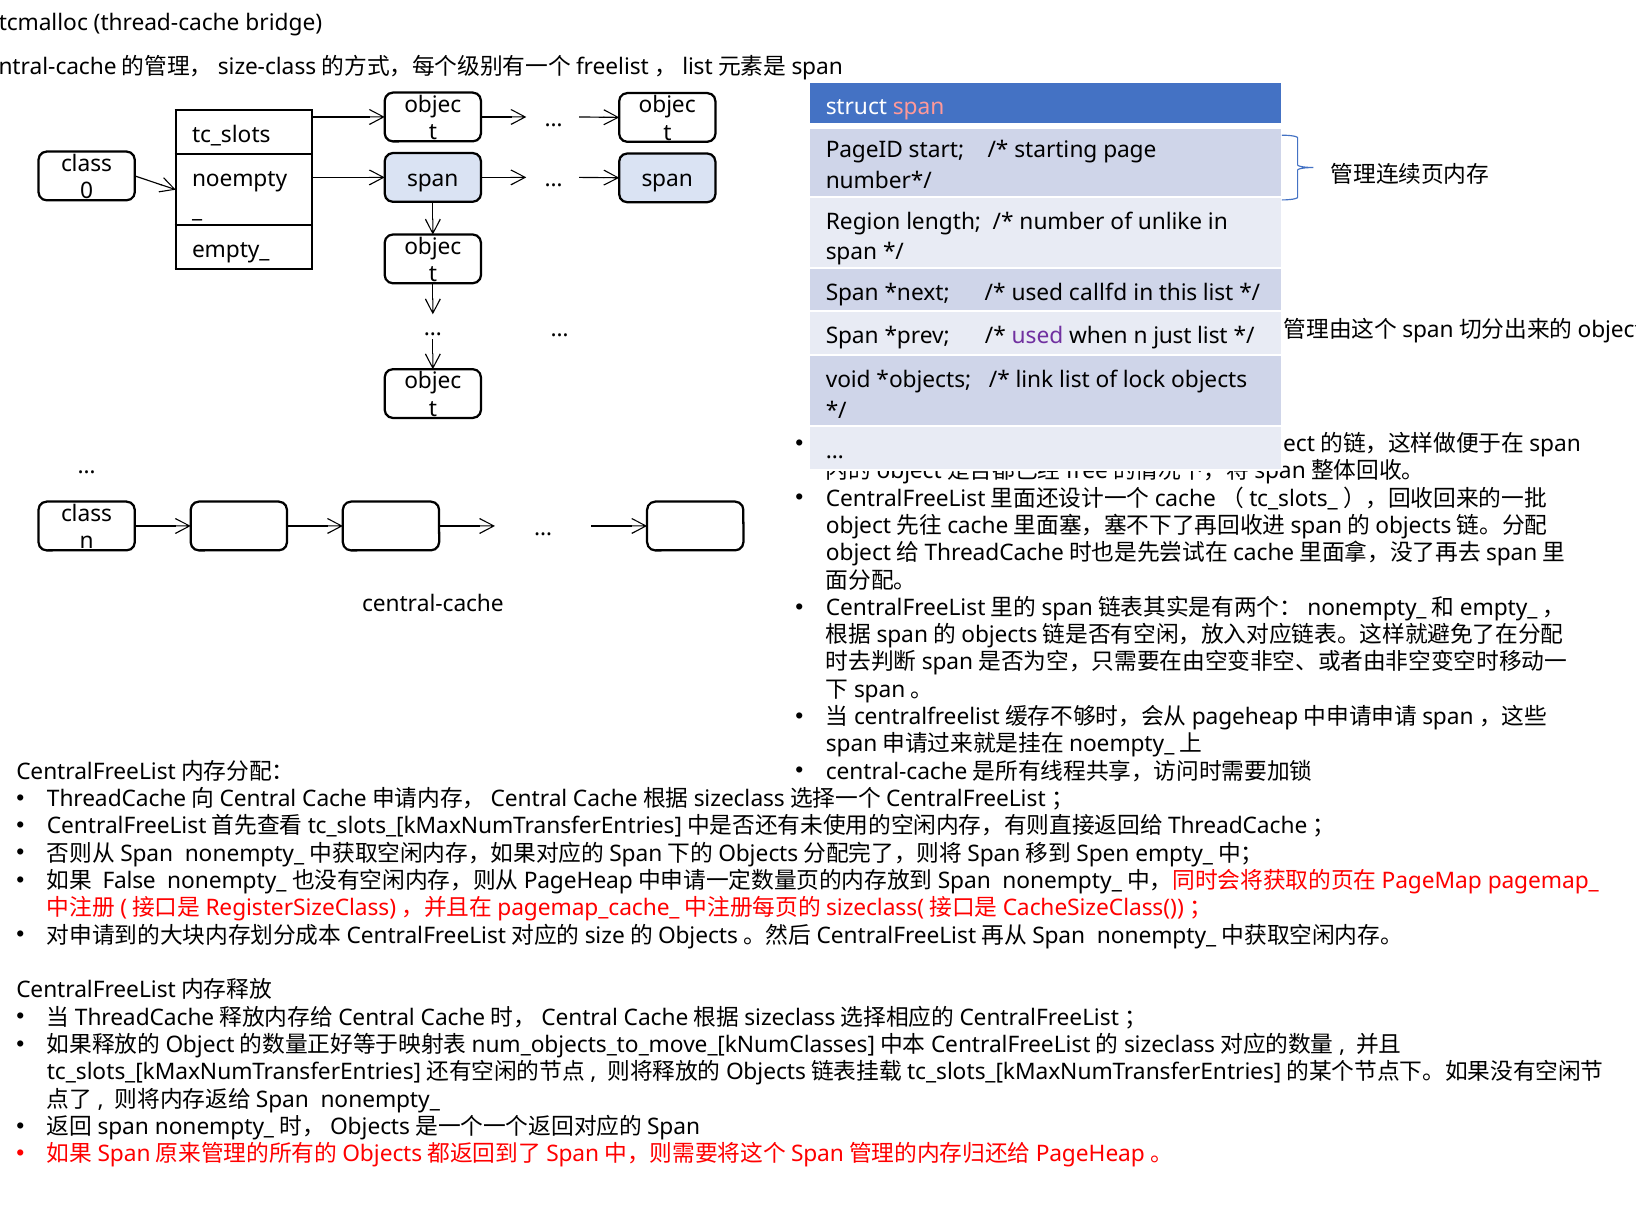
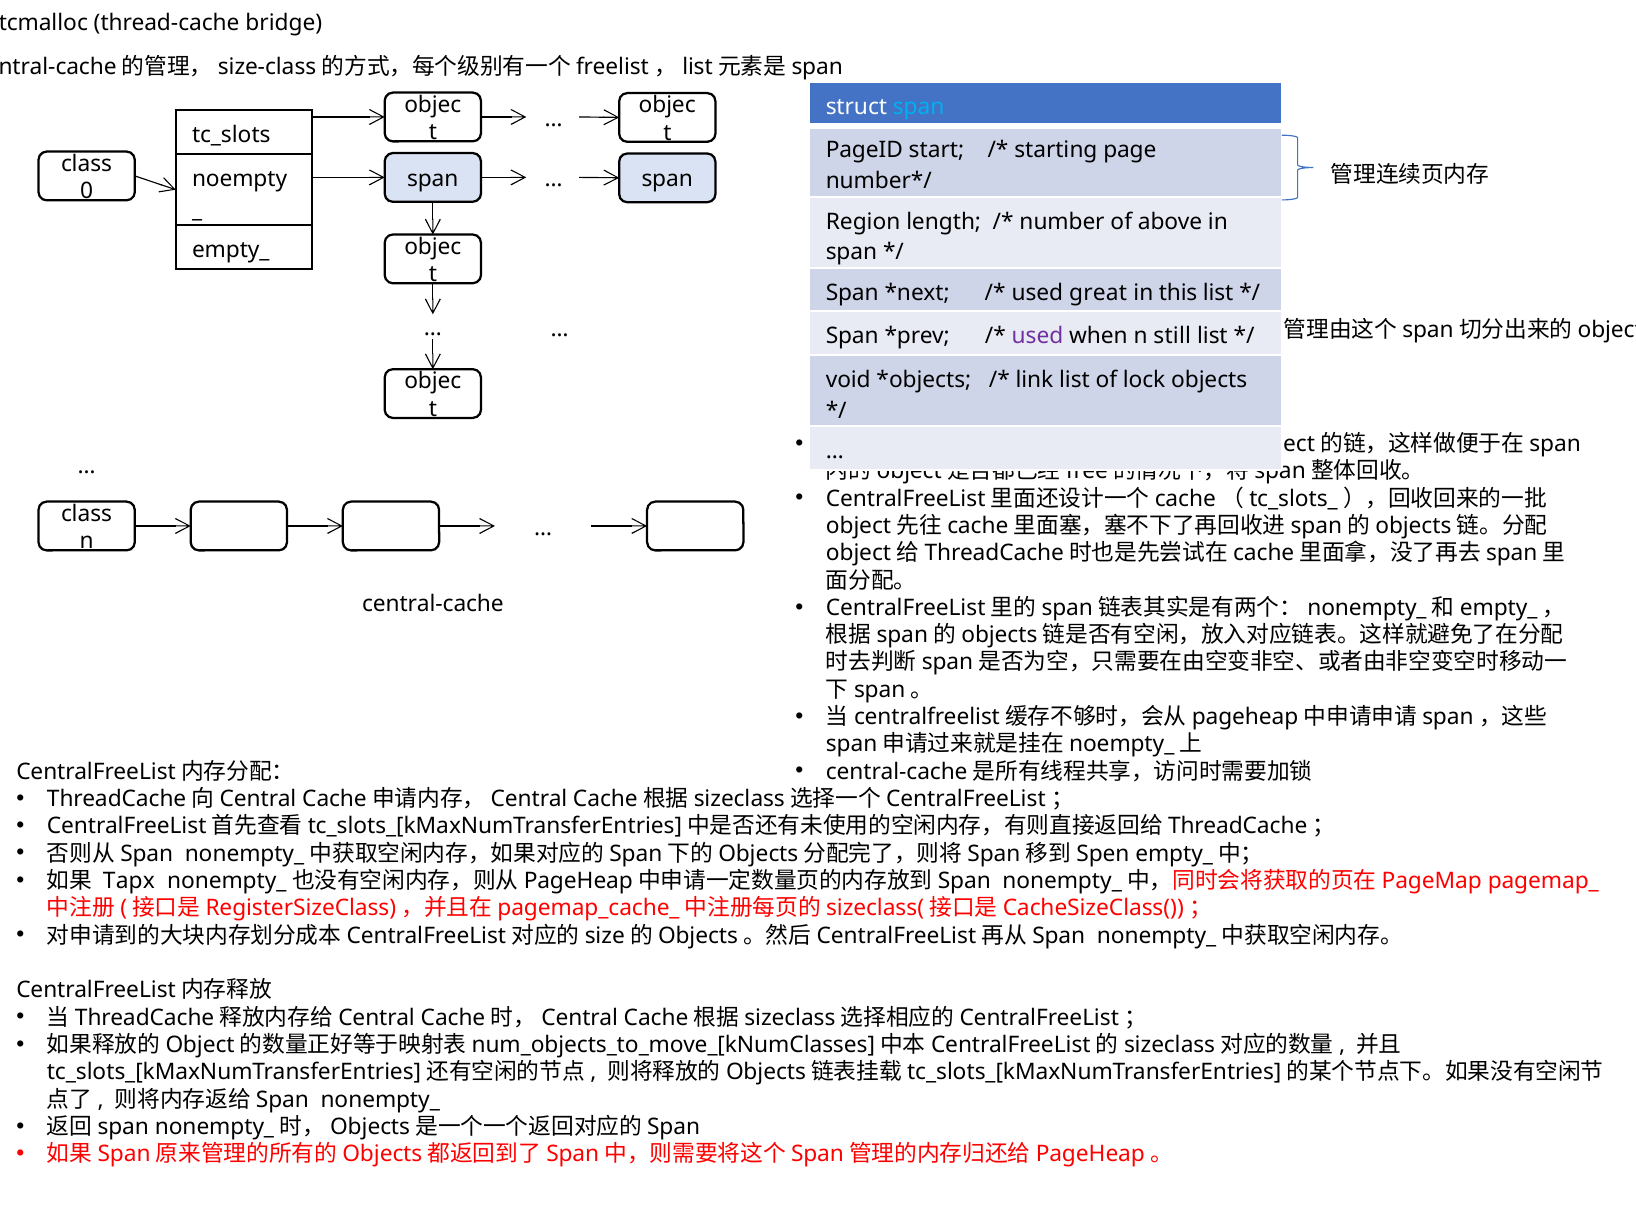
span at (919, 107) colour: pink -> light blue
unlike: unlike -> above
callfd: callfd -> great
just: just -> still
False: False -> Tapx
